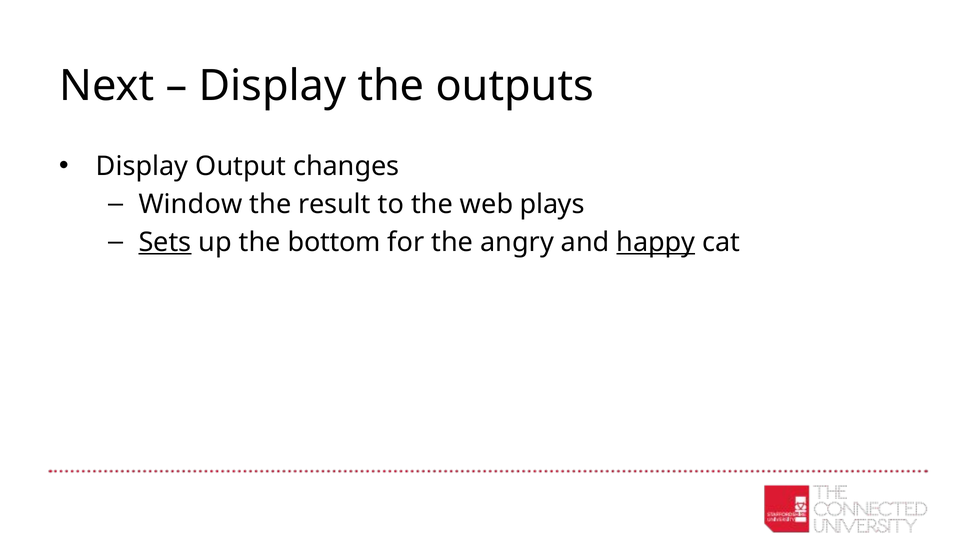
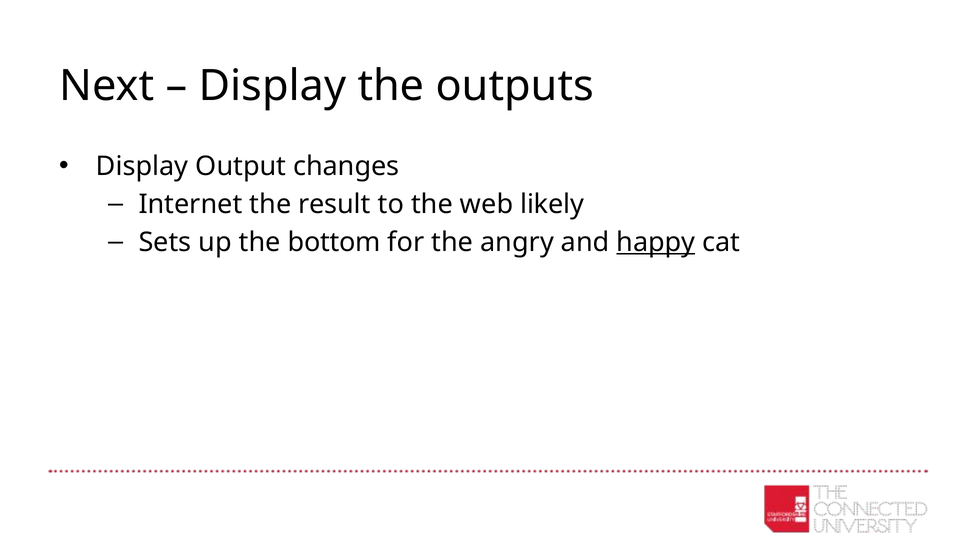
Window: Window -> Internet
plays: plays -> likely
Sets underline: present -> none
